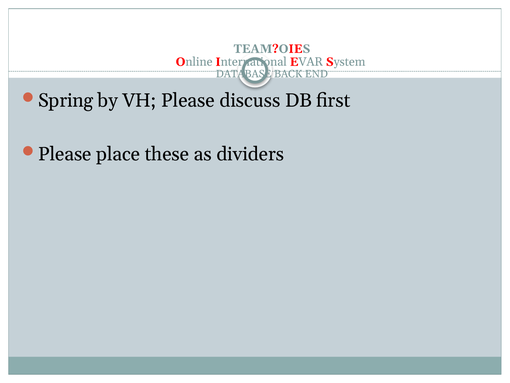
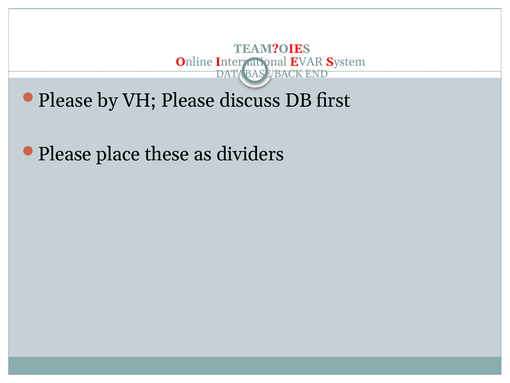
Spring at (66, 101): Spring -> Please
